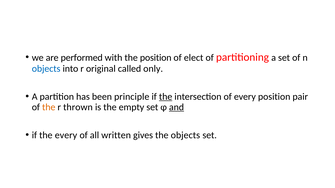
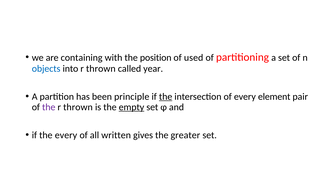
performed: performed -> containing
elect: elect -> used
into r original: original -> thrown
only: only -> year
every position: position -> element
the at (49, 107) colour: orange -> purple
empty underline: none -> present
and underline: present -> none
the objects: objects -> greater
